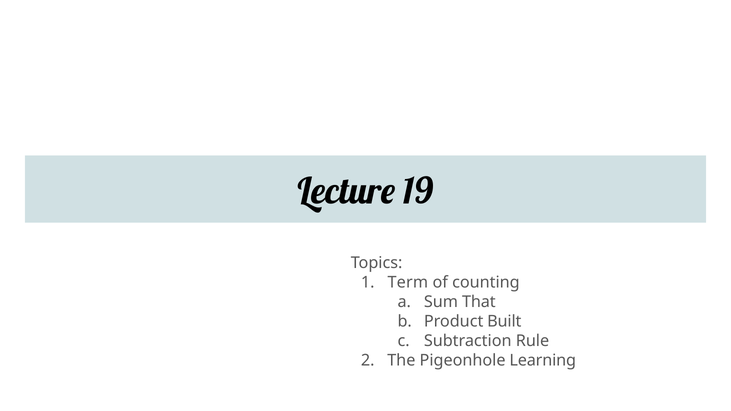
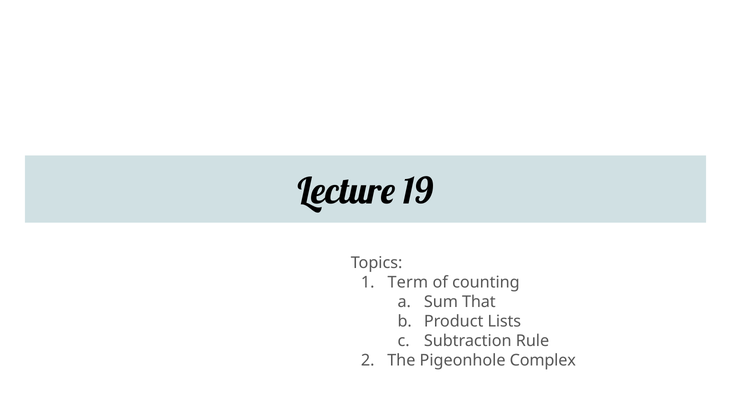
Built: Built -> Lists
Learning: Learning -> Complex
